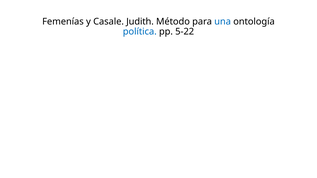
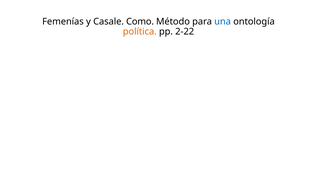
Judith: Judith -> Como
política colour: blue -> orange
5-22: 5-22 -> 2-22
